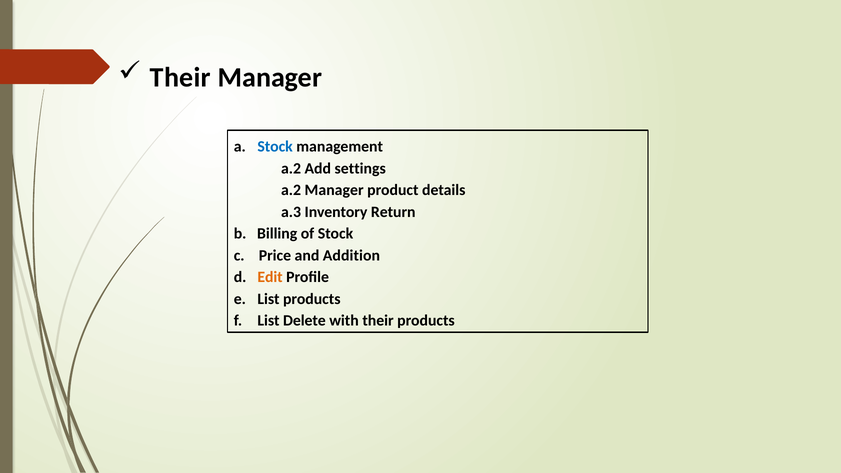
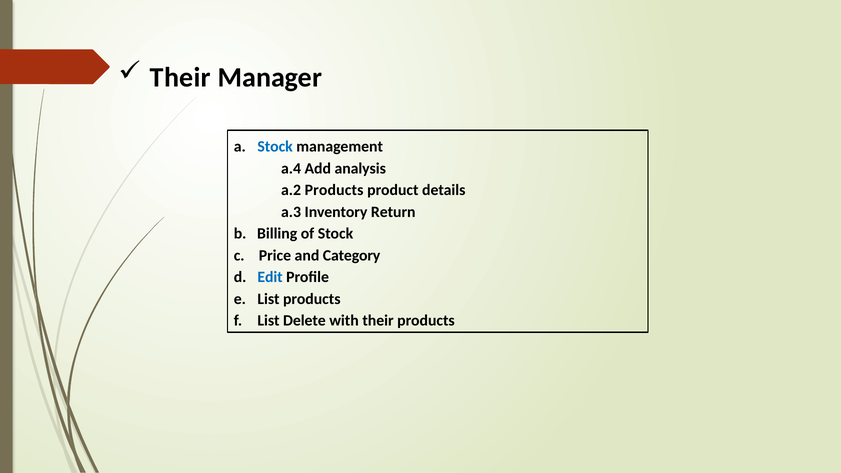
a.2 at (291, 168): a.2 -> a.4
settings: settings -> analysis
a.2 Manager: Manager -> Products
Addition: Addition -> Category
Edit colour: orange -> blue
